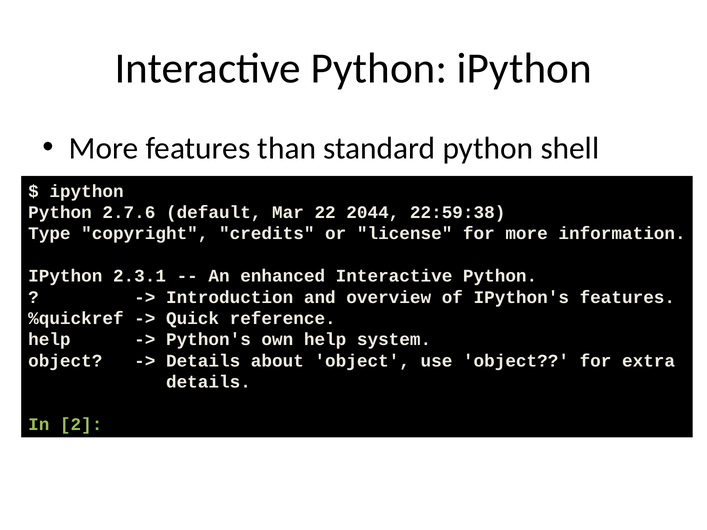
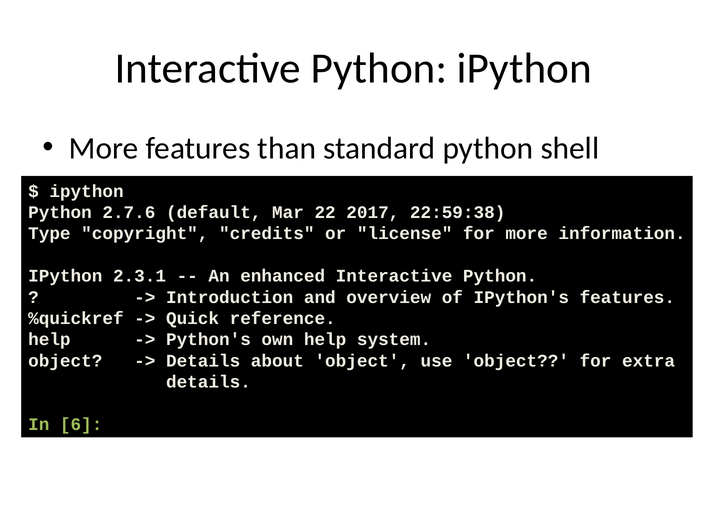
2044: 2044 -> 2017
2: 2 -> 6
